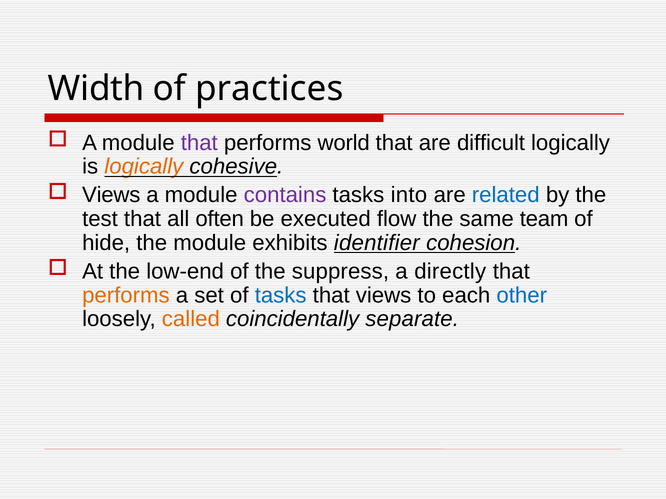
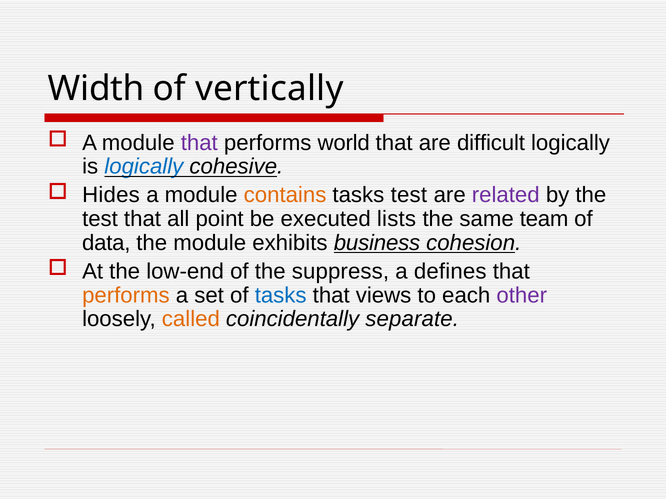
practices: practices -> vertically
logically at (144, 167) colour: orange -> blue
Views at (111, 195): Views -> Hides
contains colour: purple -> orange
tasks into: into -> test
related colour: blue -> purple
often: often -> point
flow: flow -> lists
hide: hide -> data
identifier: identifier -> business
directly: directly -> defines
other colour: blue -> purple
